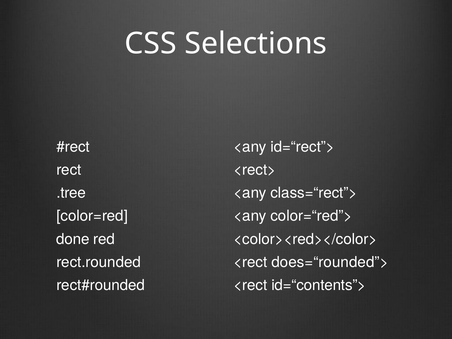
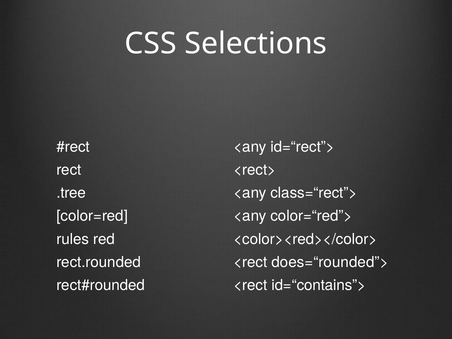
done: done -> rules
id=“contents”>: id=“contents”> -> id=“contains”>
